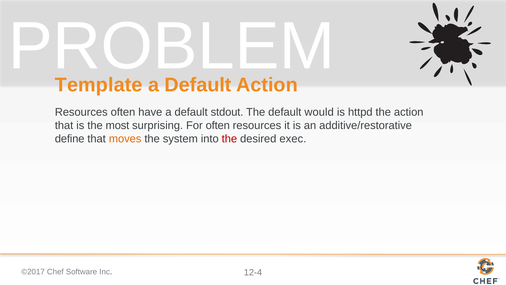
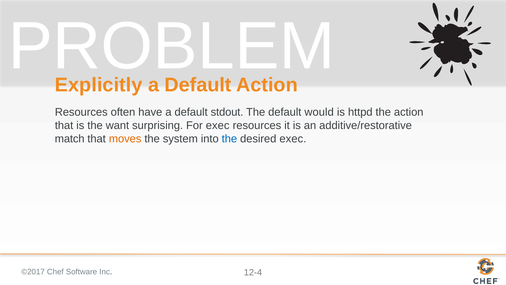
Template: Template -> Explicitly
most: most -> want
For often: often -> exec
define: define -> match
the at (229, 139) colour: red -> blue
